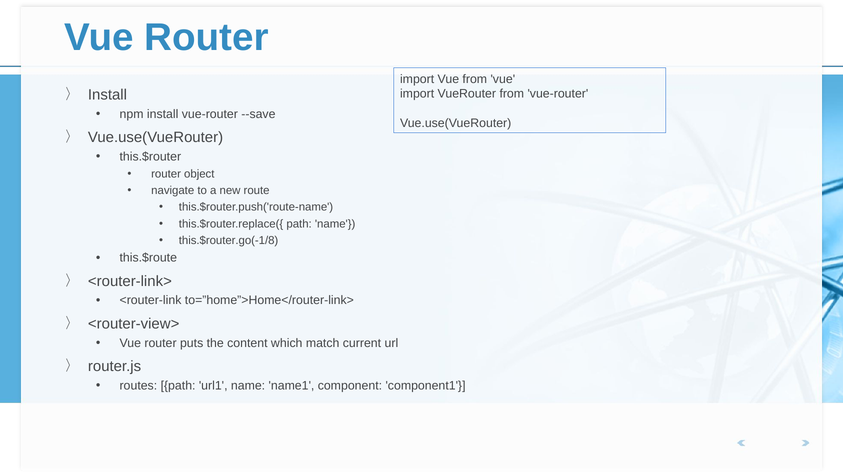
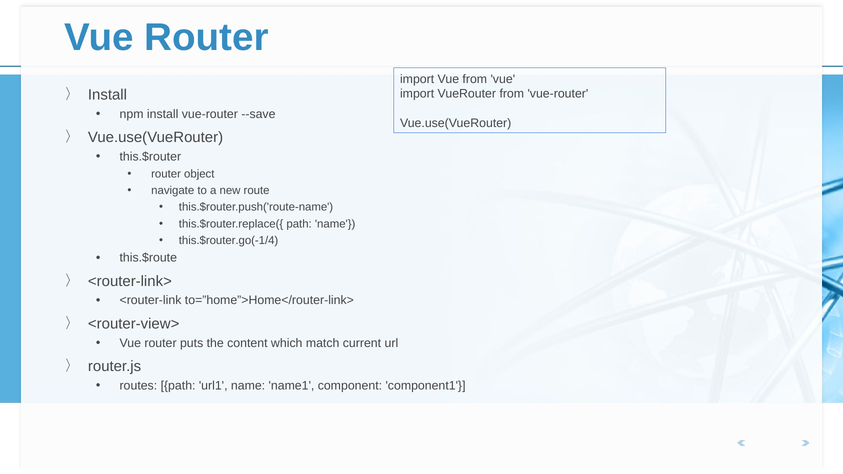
this.$router.go(-1/8: this.$router.go(-1/8 -> this.$router.go(-1/4
